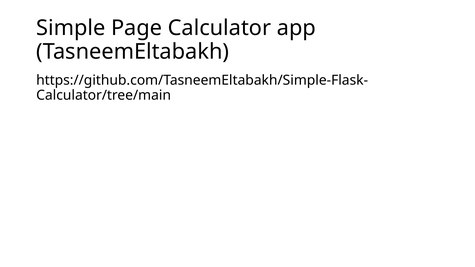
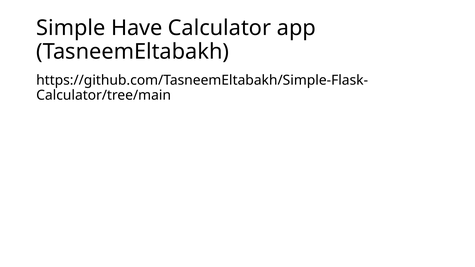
Page: Page -> Have
